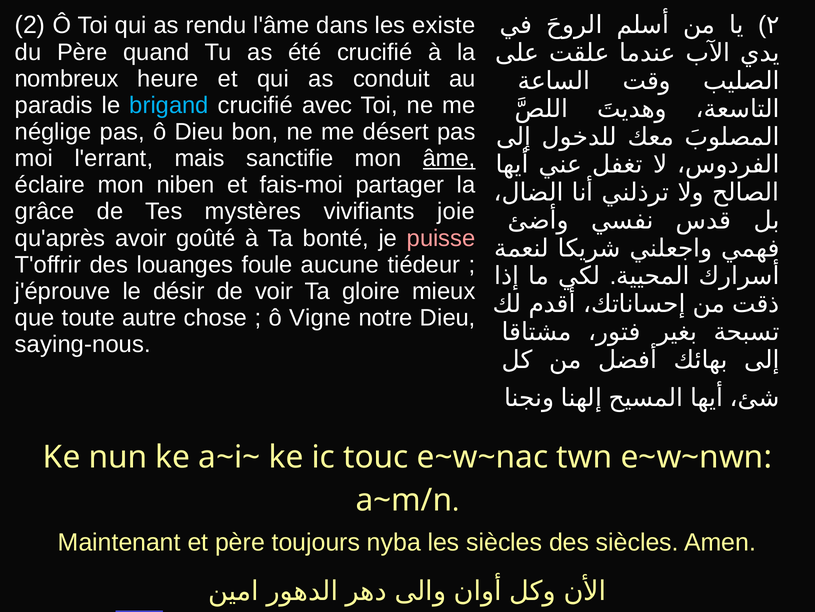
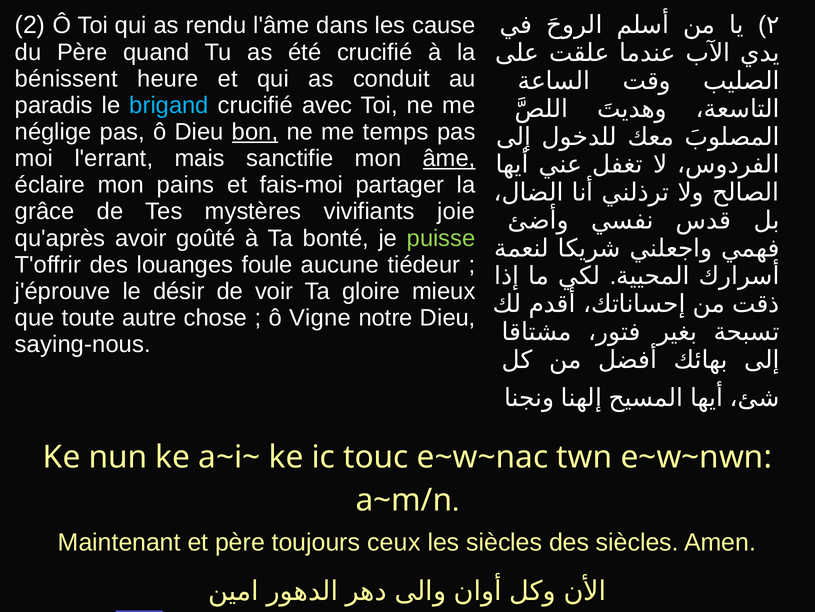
existe: existe -> cause
nombreux: nombreux -> bénissent
bon underline: none -> present
désert: désert -> temps
niben: niben -> pains
puisse colour: pink -> light green
nyba: nyba -> ceux
